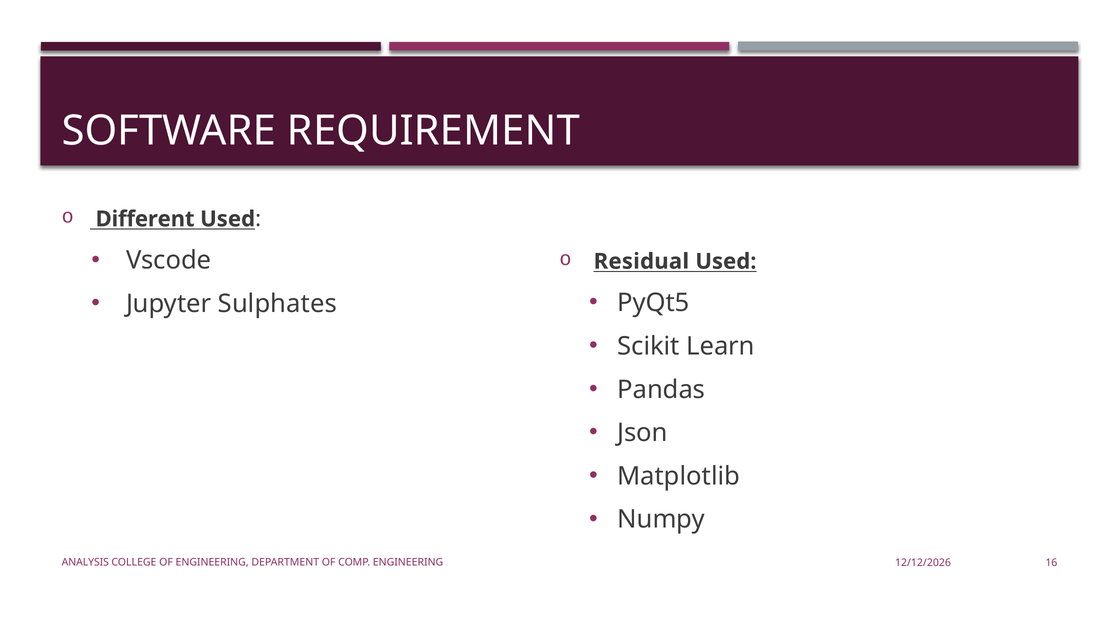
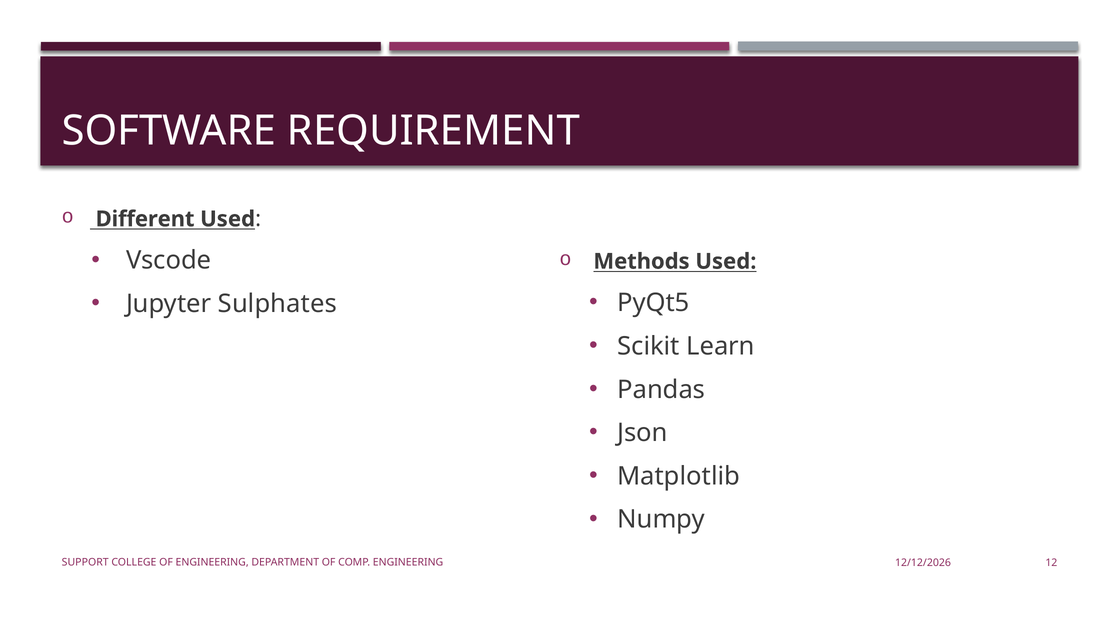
Residual: Residual -> Methods
ANALYSIS: ANALYSIS -> SUPPORT
16: 16 -> 12
